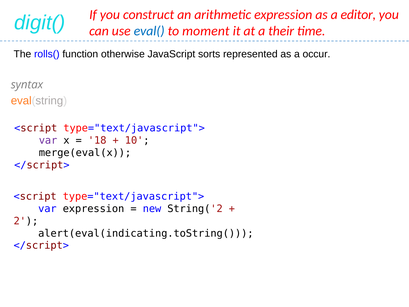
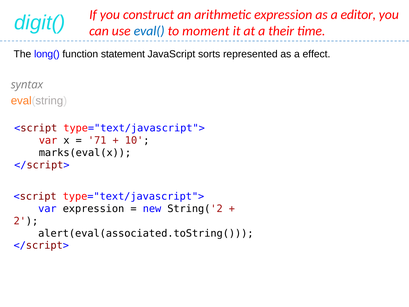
rolls(: rolls( -> long(
otherwise: otherwise -> statement
occur: occur -> effect
var at (48, 140) colour: purple -> red
18: 18 -> 71
merge(eval(x: merge(eval(x -> marks(eval(x
alert(eval(indicating.toString(: alert(eval(indicating.toString( -> alert(eval(associated.toString(
